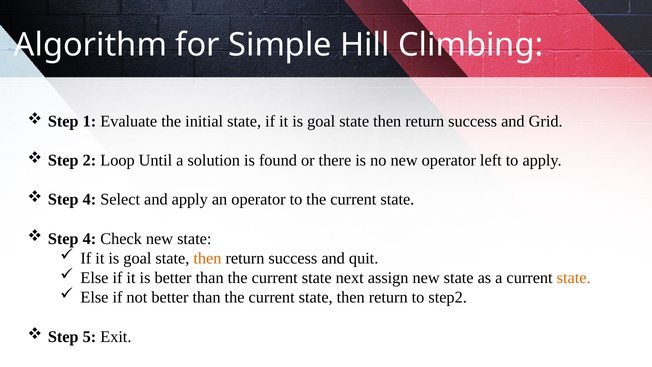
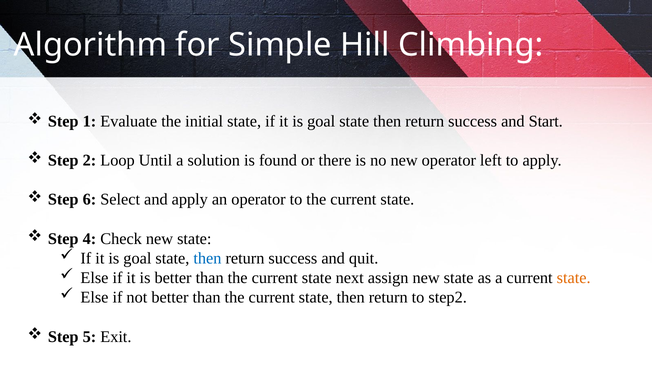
Grid: Grid -> Start
4 at (89, 199): 4 -> 6
then at (207, 258) colour: orange -> blue
